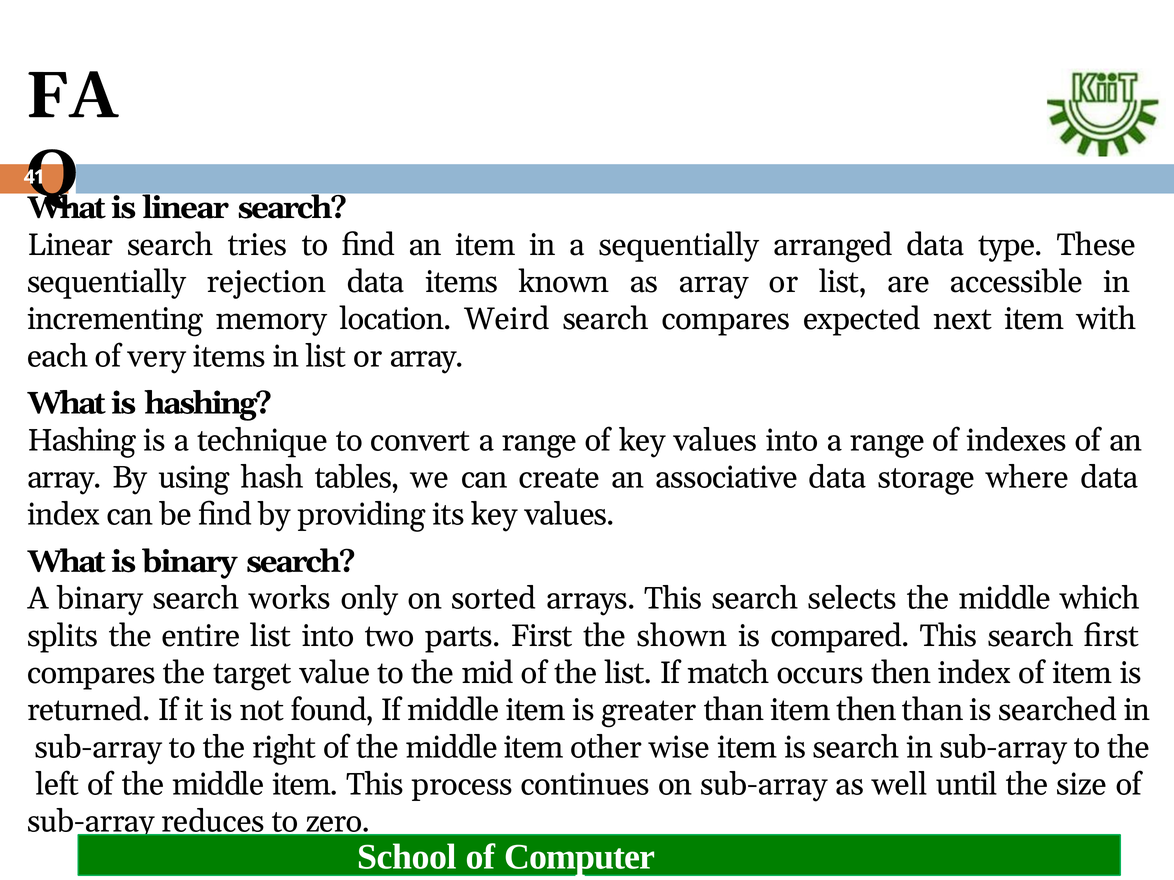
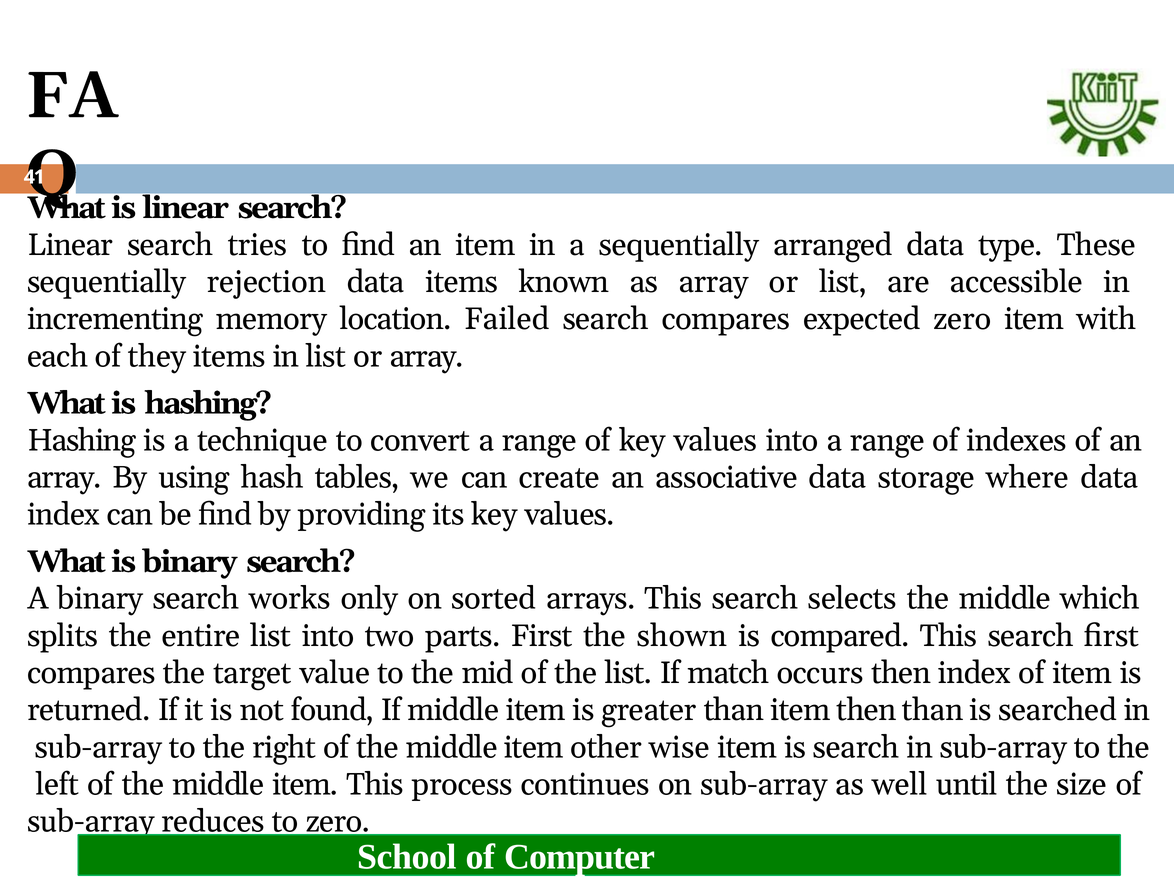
Weird: Weird -> Failed
expected next: next -> zero
very: very -> they
